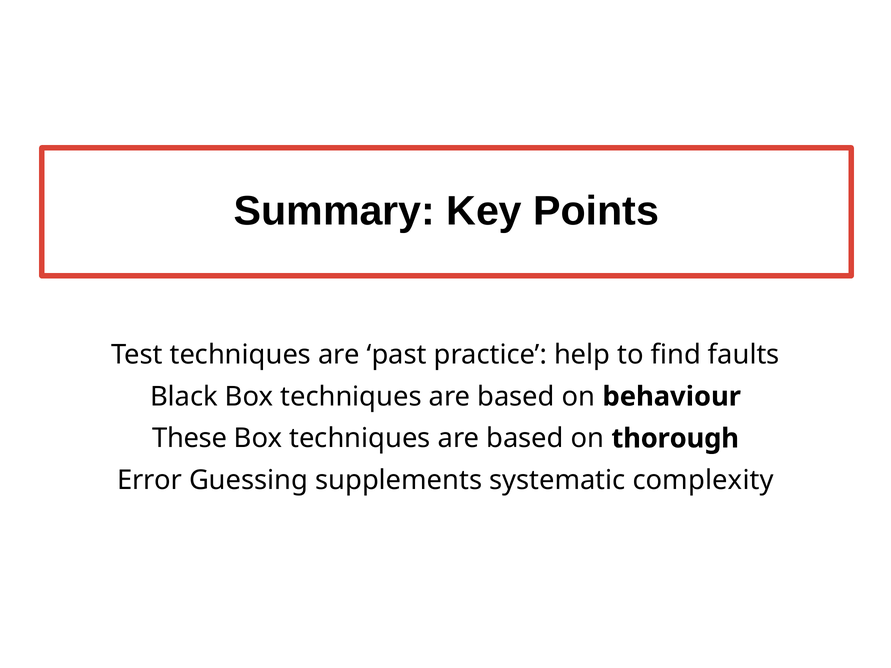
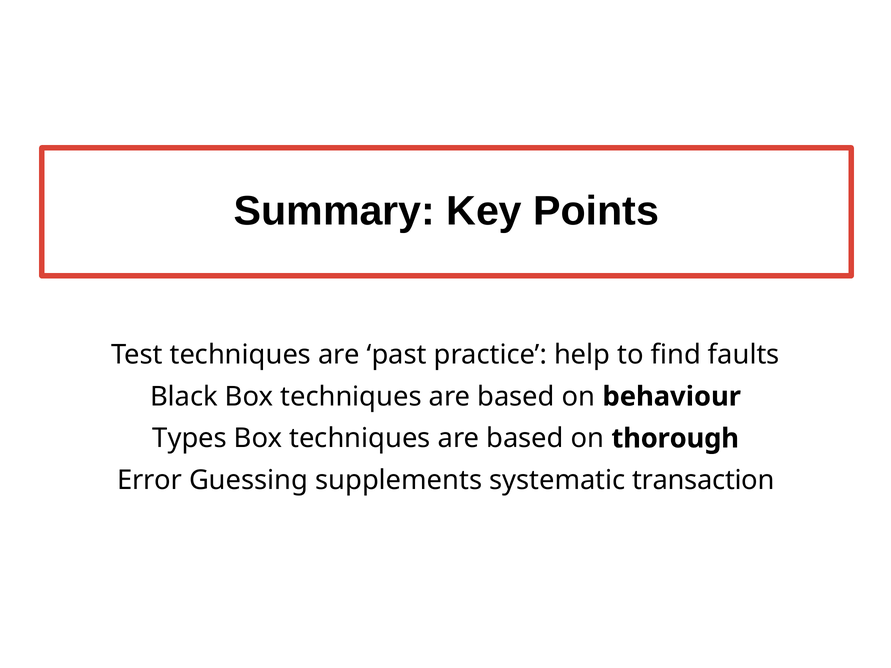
These: These -> Types
complexity: complexity -> transaction
